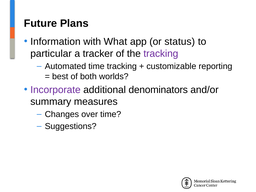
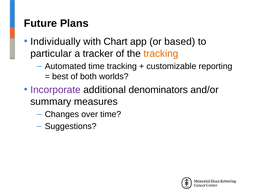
Information: Information -> Individually
What: What -> Chart
status: status -> based
tracking at (161, 54) colour: purple -> orange
